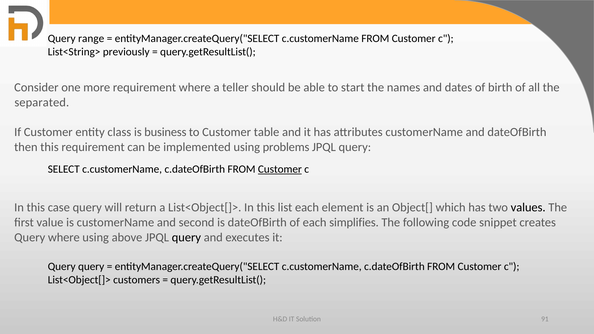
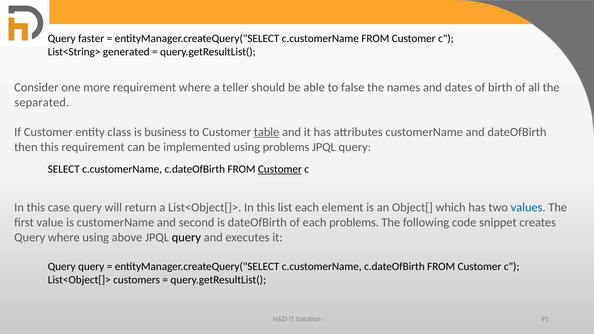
range: range -> faster
previously: previously -> generated
start: start -> false
table underline: none -> present
values colour: black -> blue
each simplifies: simplifies -> problems
